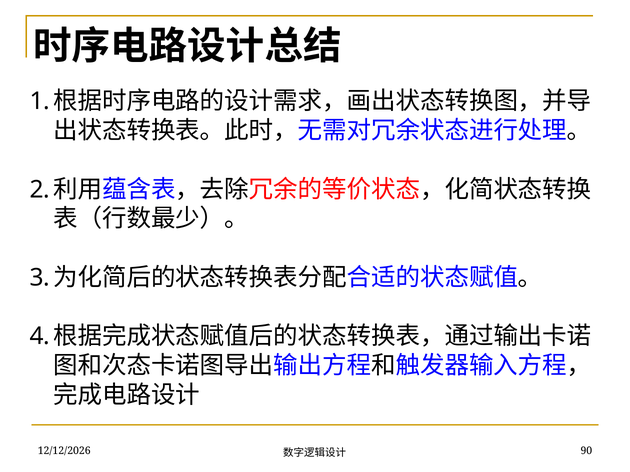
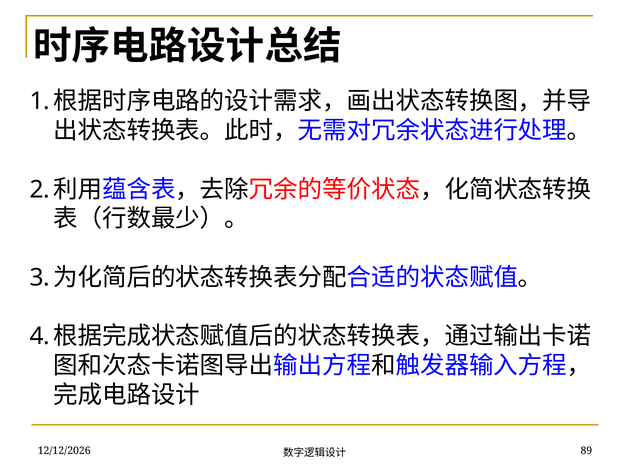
90: 90 -> 89
